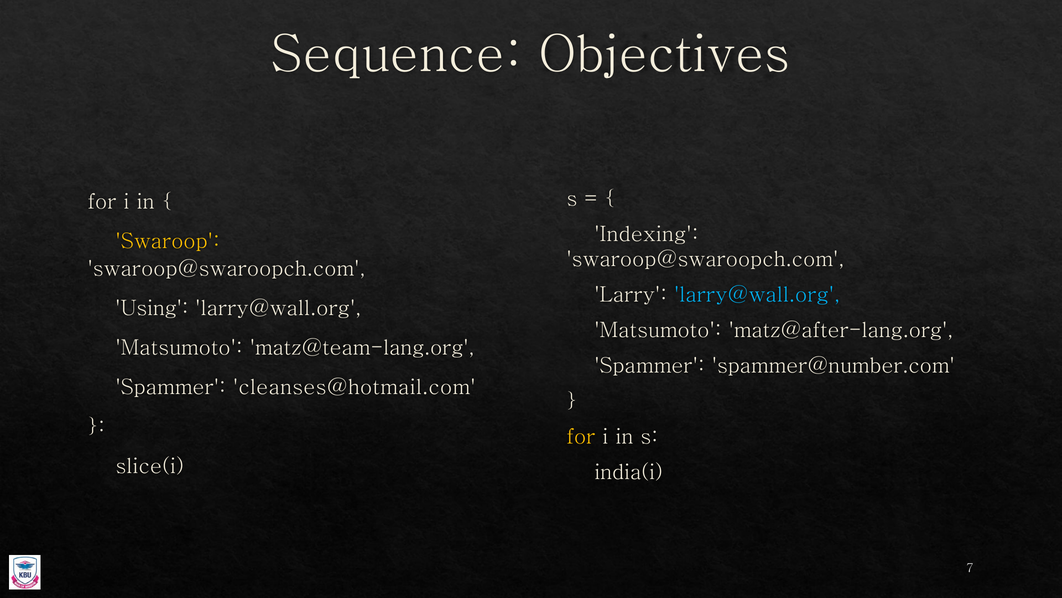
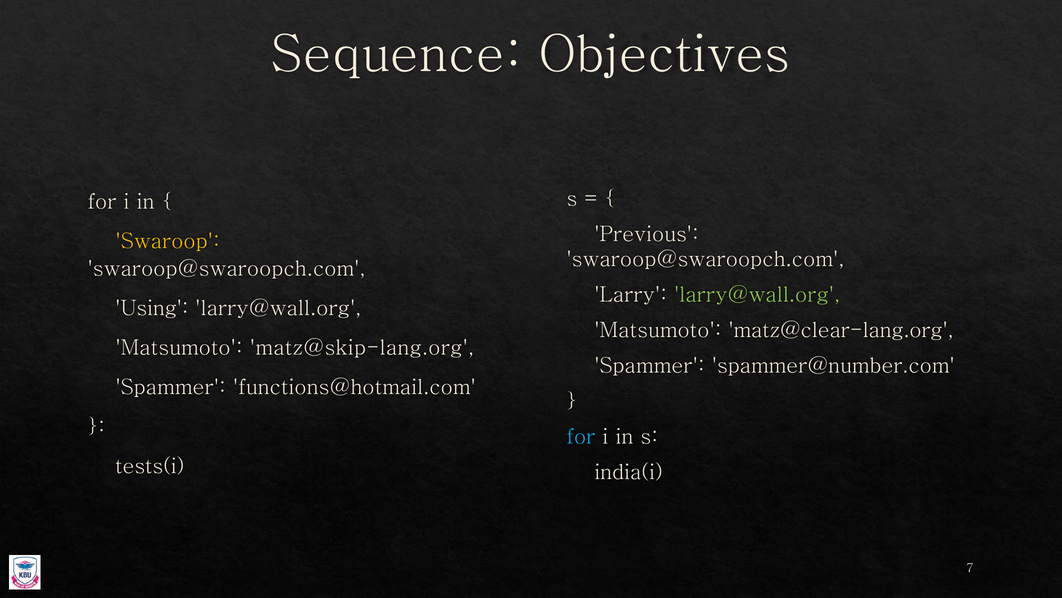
Indexing: Indexing -> Previous
larry@wall.org at (757, 294) colour: light blue -> light green
matz@after-lang.org: matz@after-lang.org -> matz@clear-lang.org
matz@team-lang.org: matz@team-lang.org -> matz@skip-lang.org
cleanses@hotmail.com: cleanses@hotmail.com -> functions@hotmail.com
for at (581, 436) colour: yellow -> light blue
slice(i: slice(i -> tests(i
